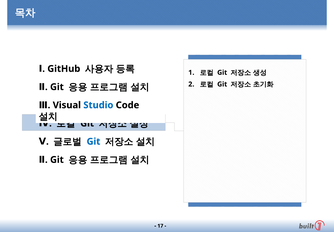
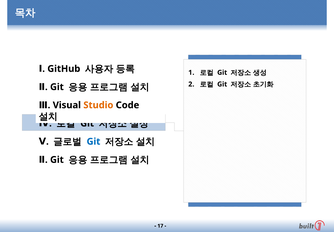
Studio colour: blue -> orange
